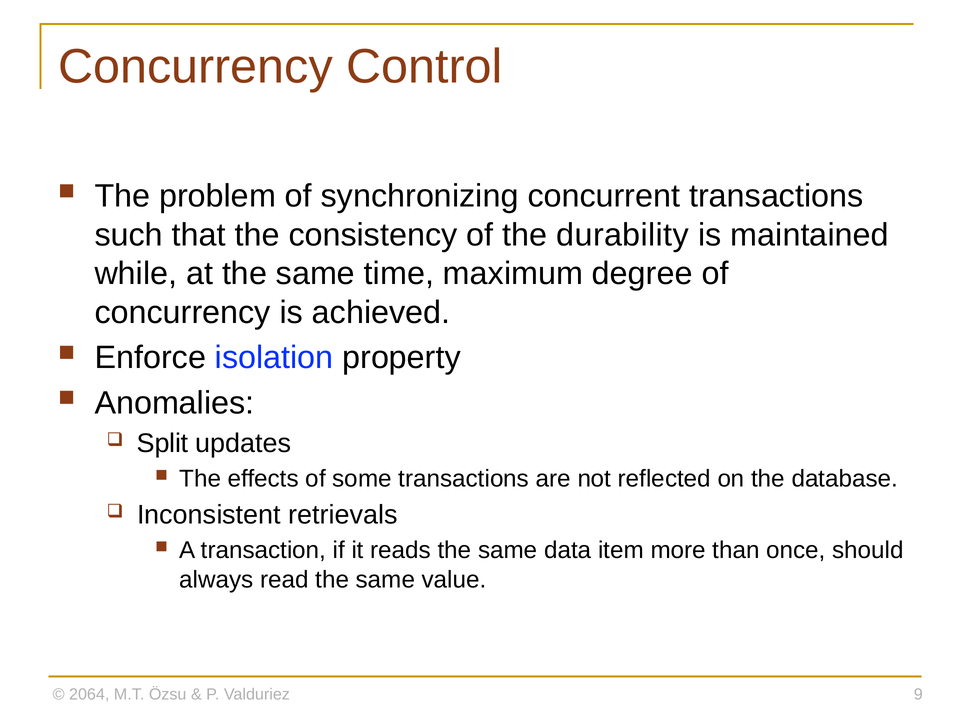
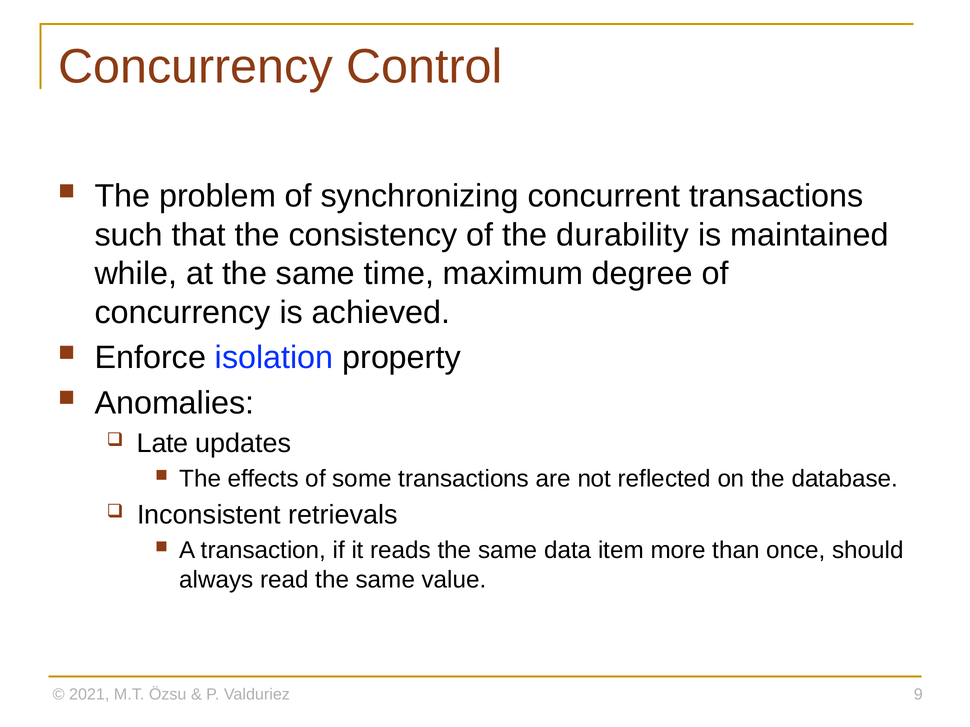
Split: Split -> Late
2064: 2064 -> 2021
